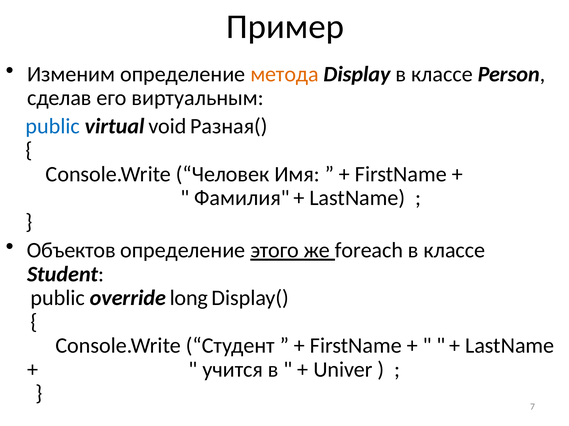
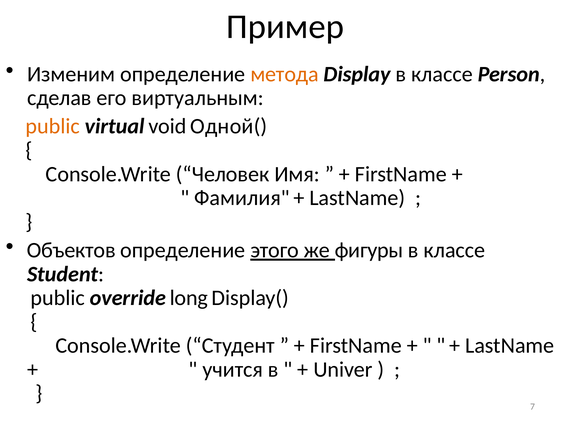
public at (53, 127) colour: blue -> orange
Разная(: Разная( -> Одной(
foreach: foreach -> фигуры
